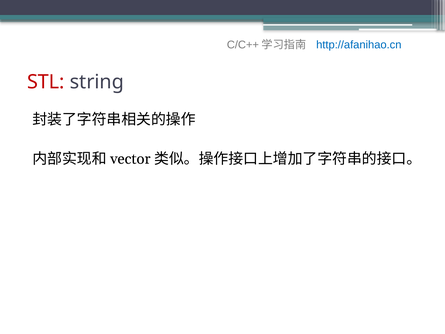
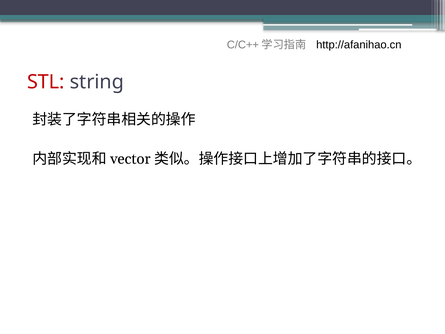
http://afanihao.cn colour: blue -> black
